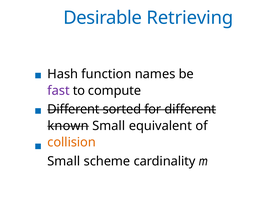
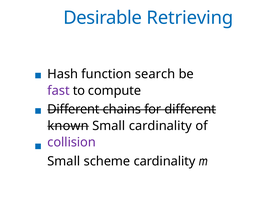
names: names -> search
sorted: sorted -> chains
Small equivalent: equivalent -> cardinality
collision colour: orange -> purple
